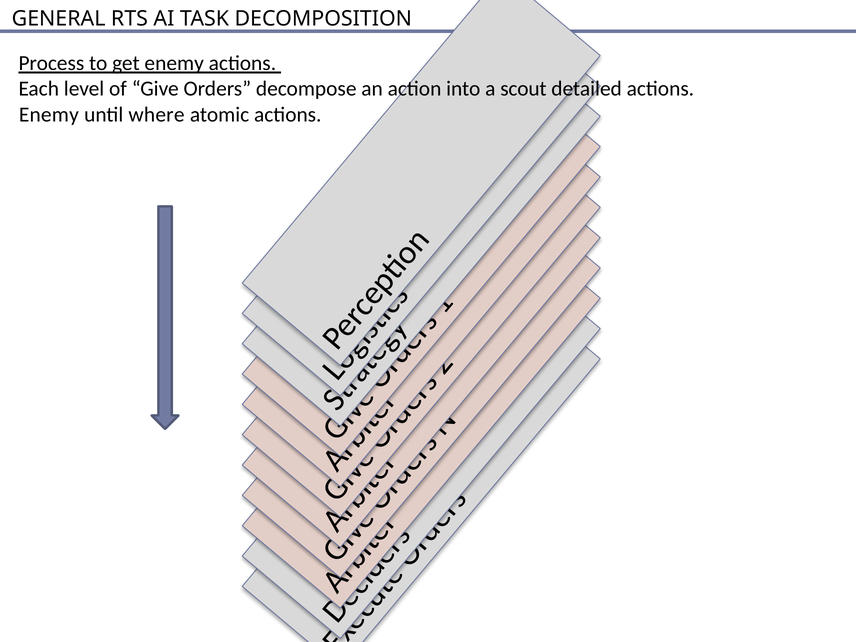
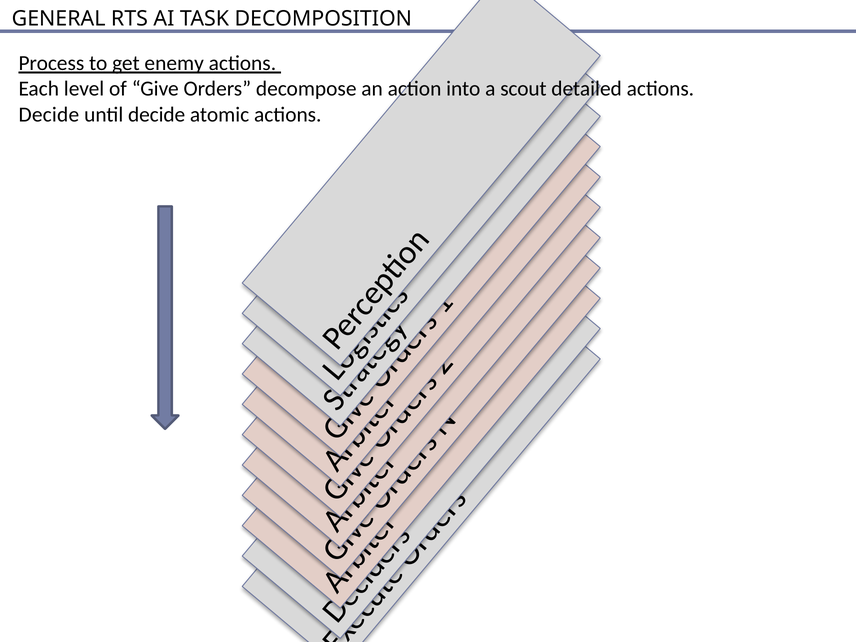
Enemy at (49, 114): Enemy -> Decide
until where: where -> decide
